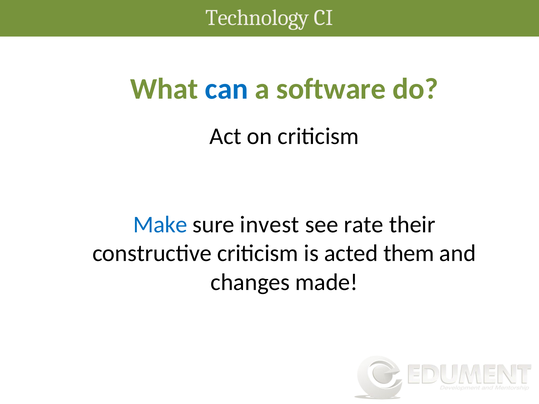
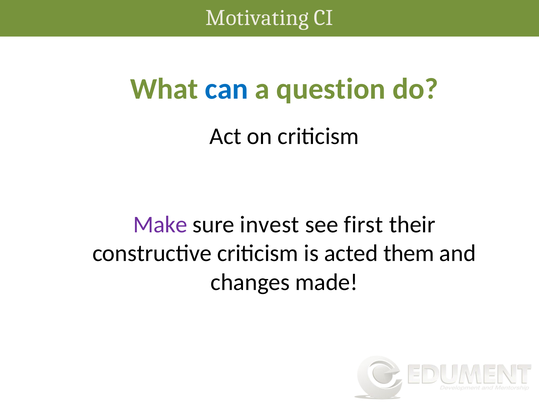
Technology: Technology -> Motivating
software: software -> question
Make colour: blue -> purple
rate: rate -> first
